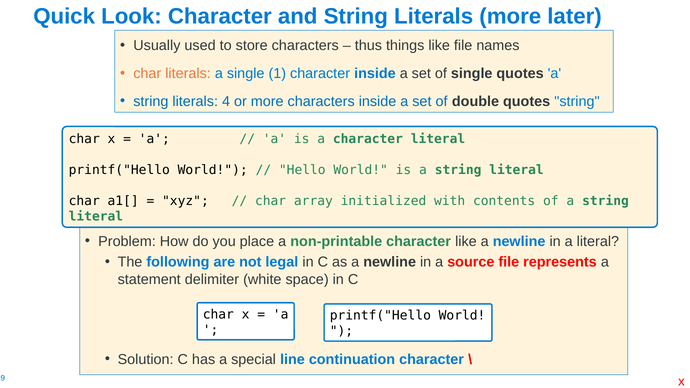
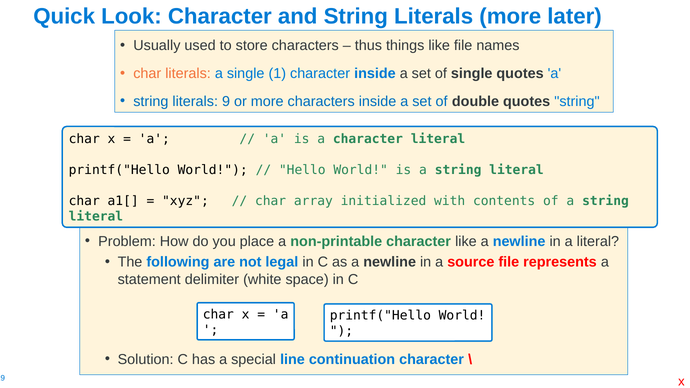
4: 4 -> 9
